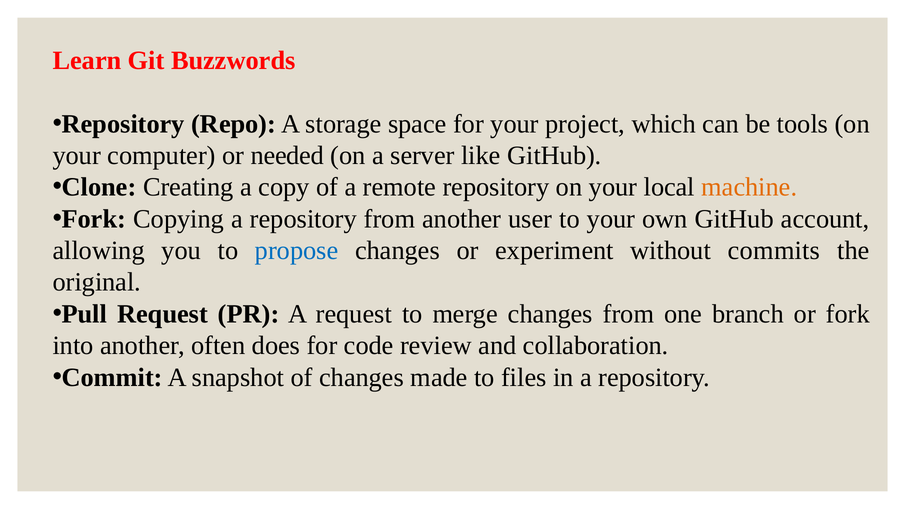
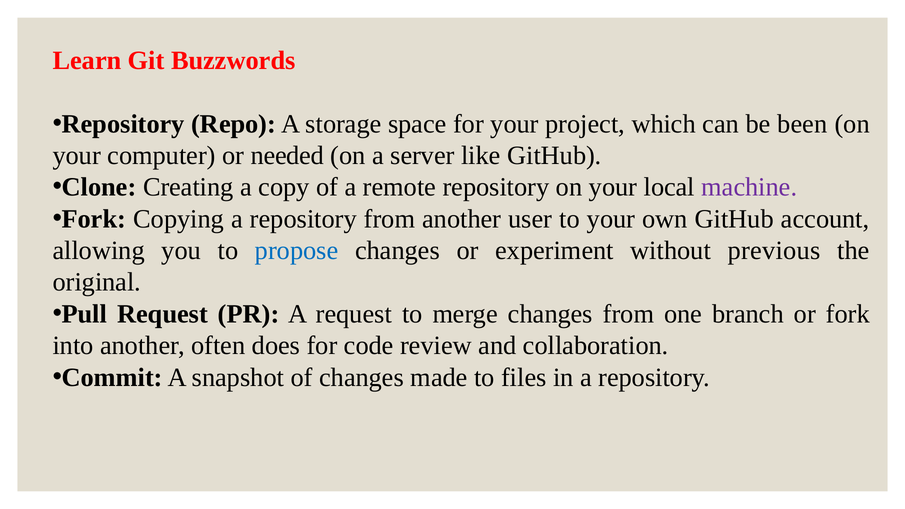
tools: tools -> been
machine colour: orange -> purple
commits: commits -> previous
